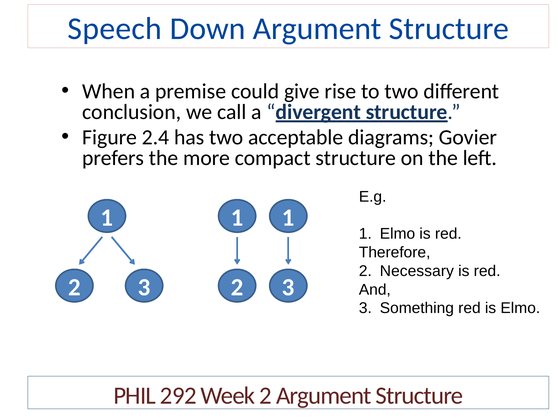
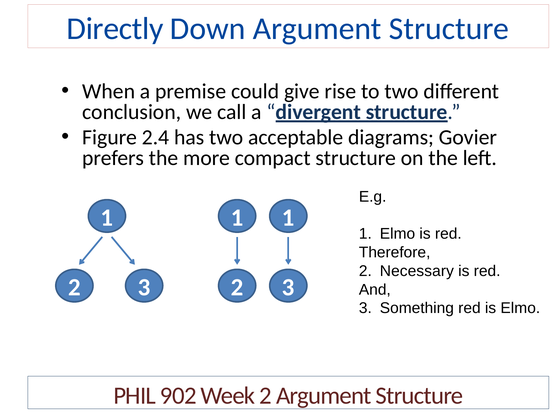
Speech: Speech -> Directly
292: 292 -> 902
